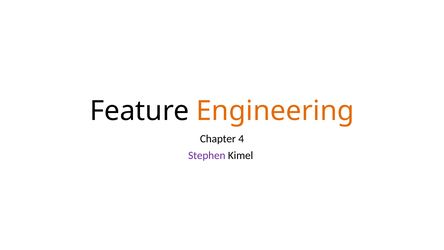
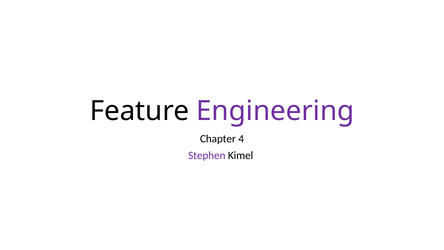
Engineering colour: orange -> purple
